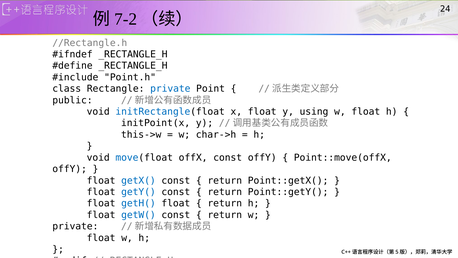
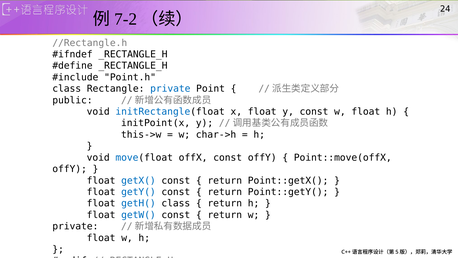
y using: using -> const
getH( float: float -> class
